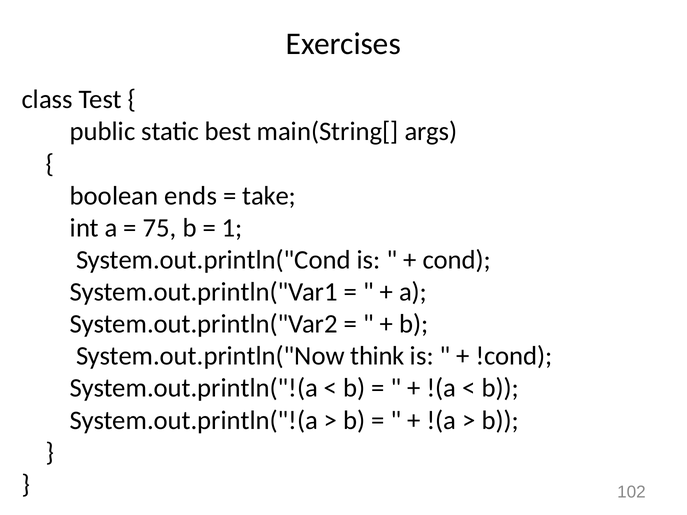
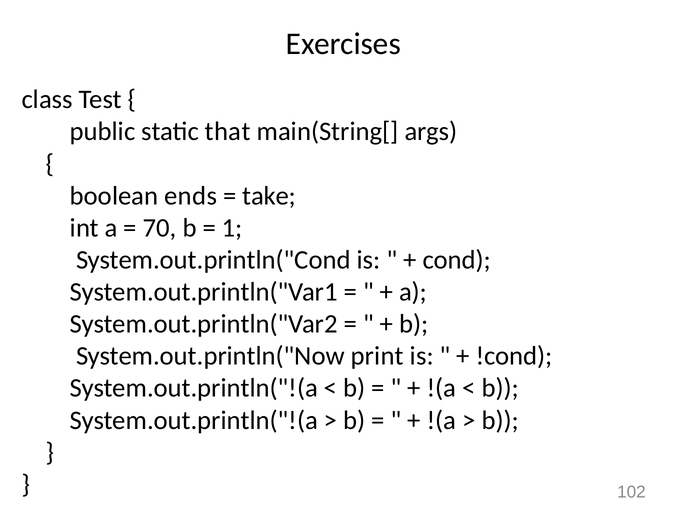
best: best -> that
75: 75 -> 70
think: think -> print
